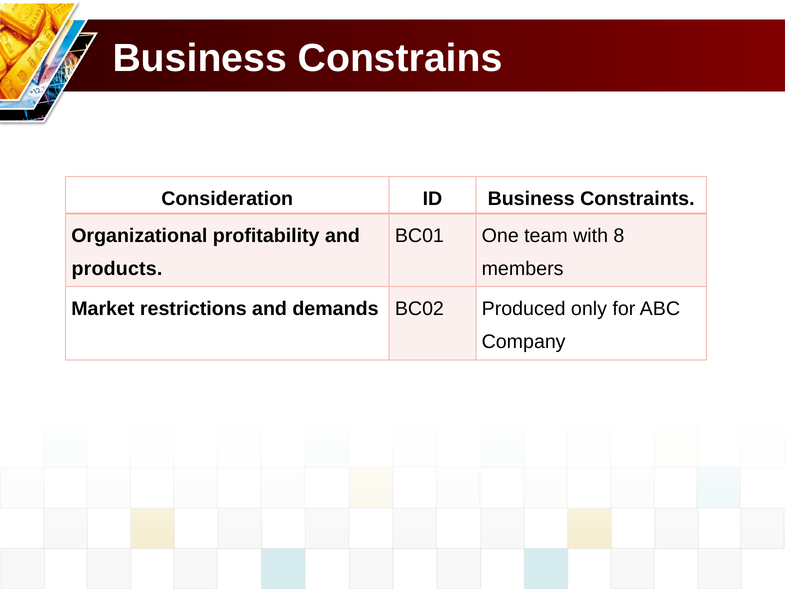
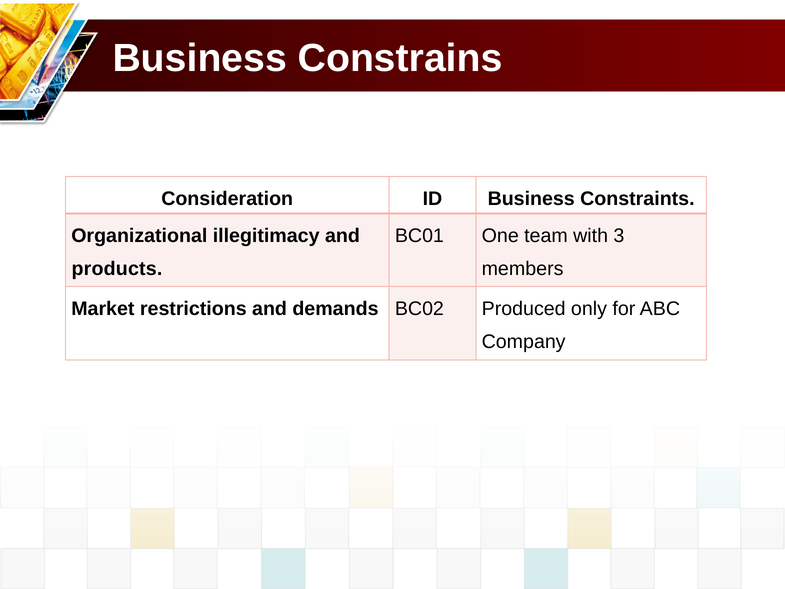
profitability: profitability -> illegitimacy
8: 8 -> 3
